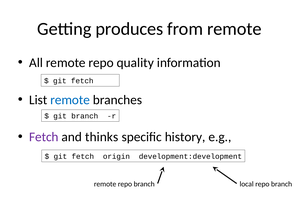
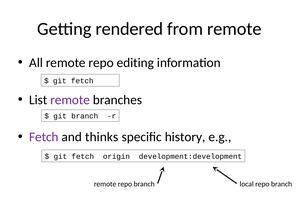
produces: produces -> rendered
quality: quality -> editing
remote at (70, 100) colour: blue -> purple
